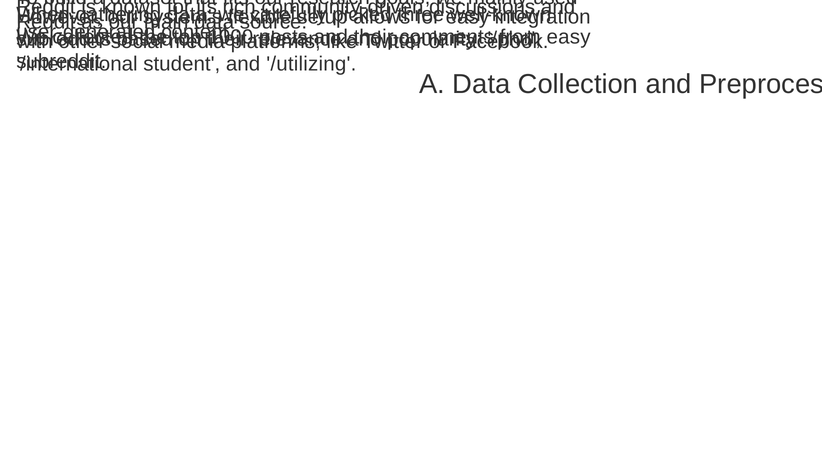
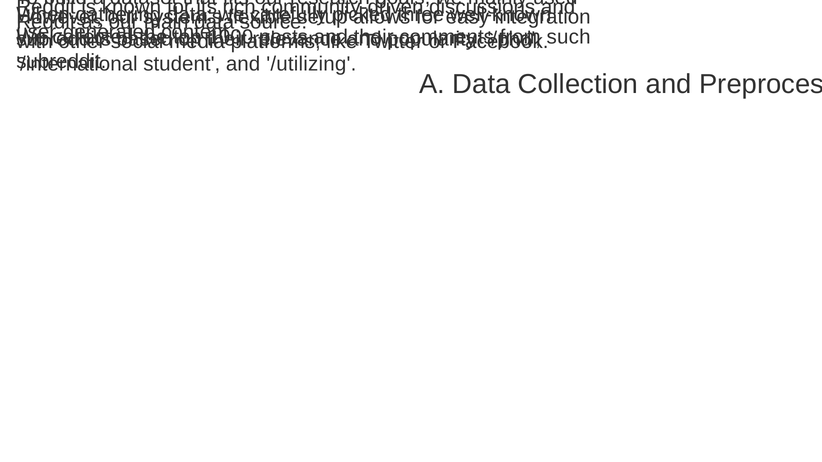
easy at (569, 37): easy -> such
